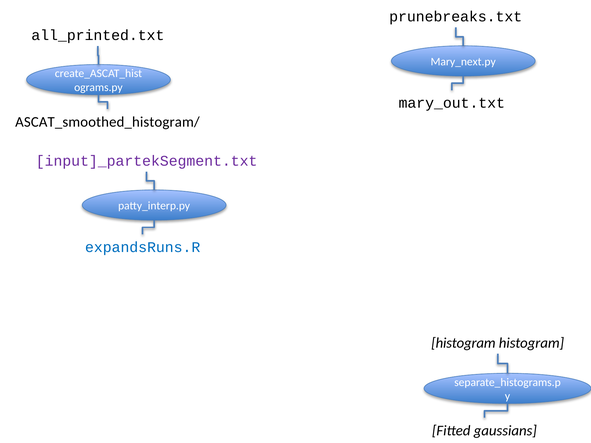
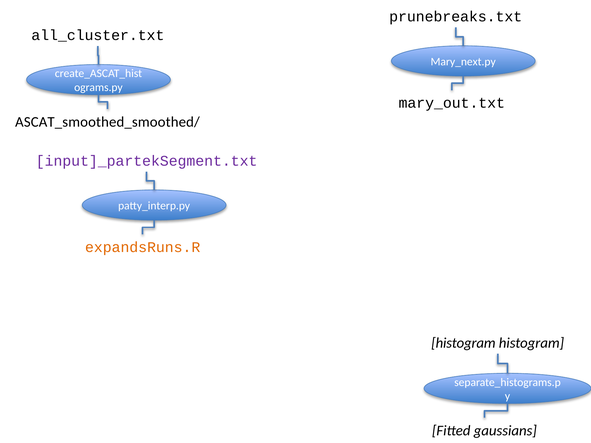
all_printed.txt: all_printed.txt -> all_cluster.txt
ASCAT_smoothed_histogram/: ASCAT_smoothed_histogram/ -> ASCAT_smoothed_smoothed/
expandsRuns.R colour: blue -> orange
